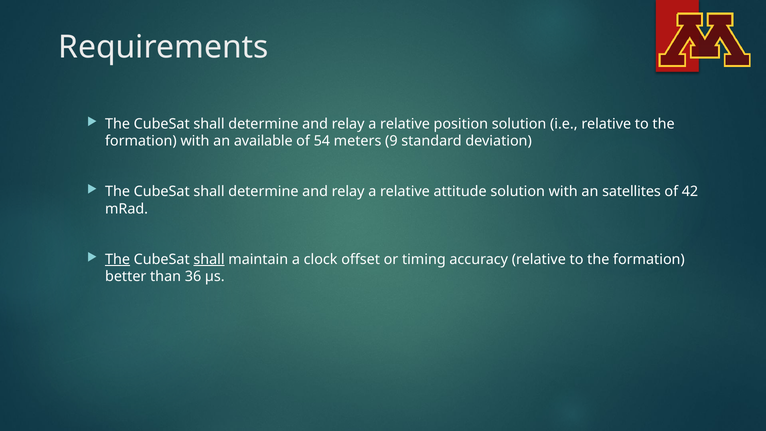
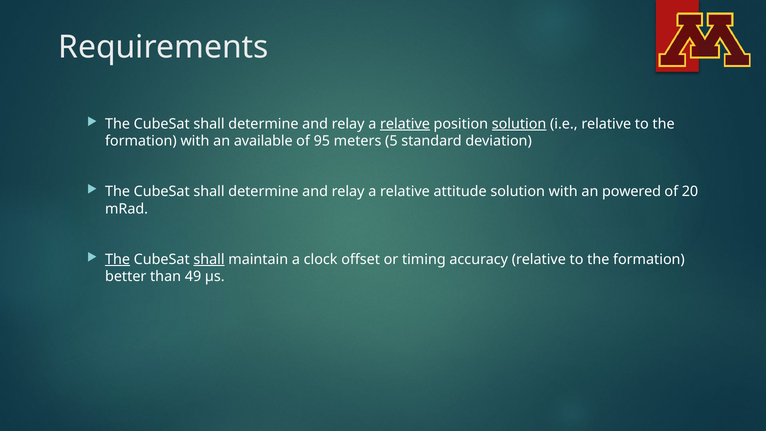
relative at (405, 124) underline: none -> present
solution at (519, 124) underline: none -> present
54: 54 -> 95
9: 9 -> 5
satellites: satellites -> powered
42: 42 -> 20
36: 36 -> 49
